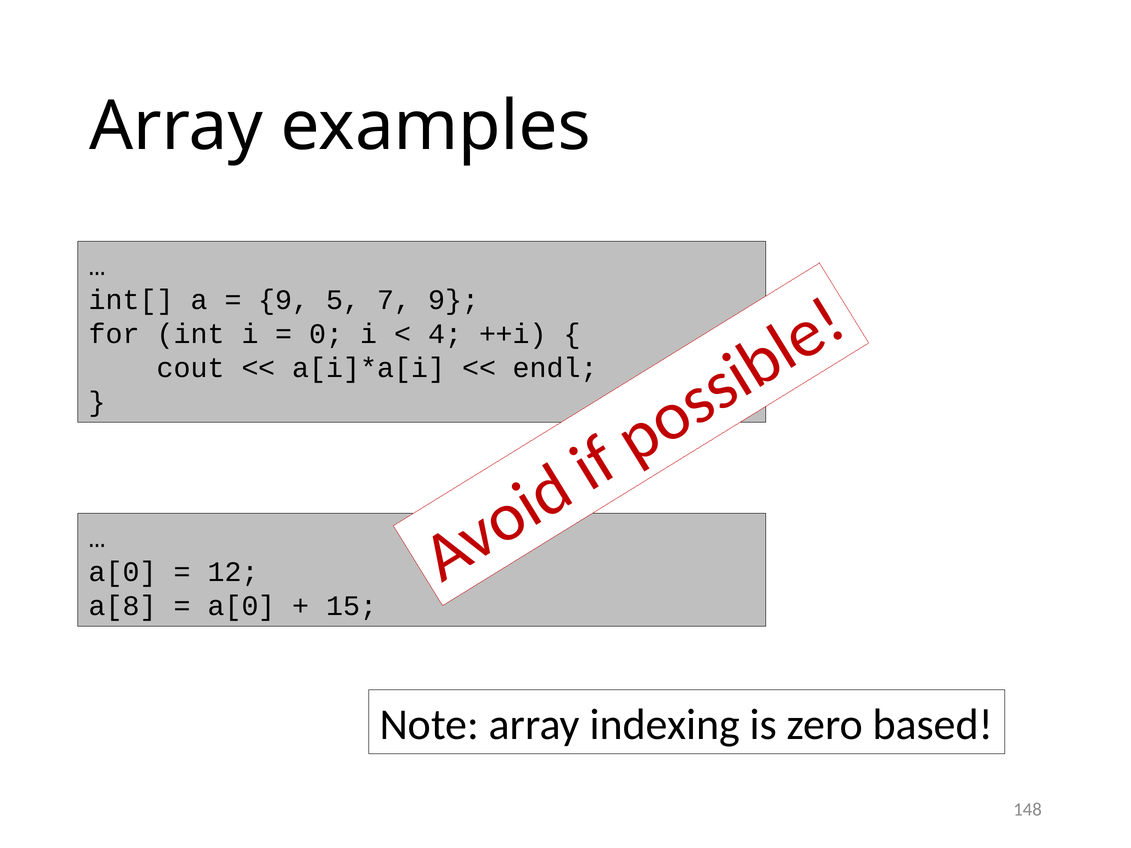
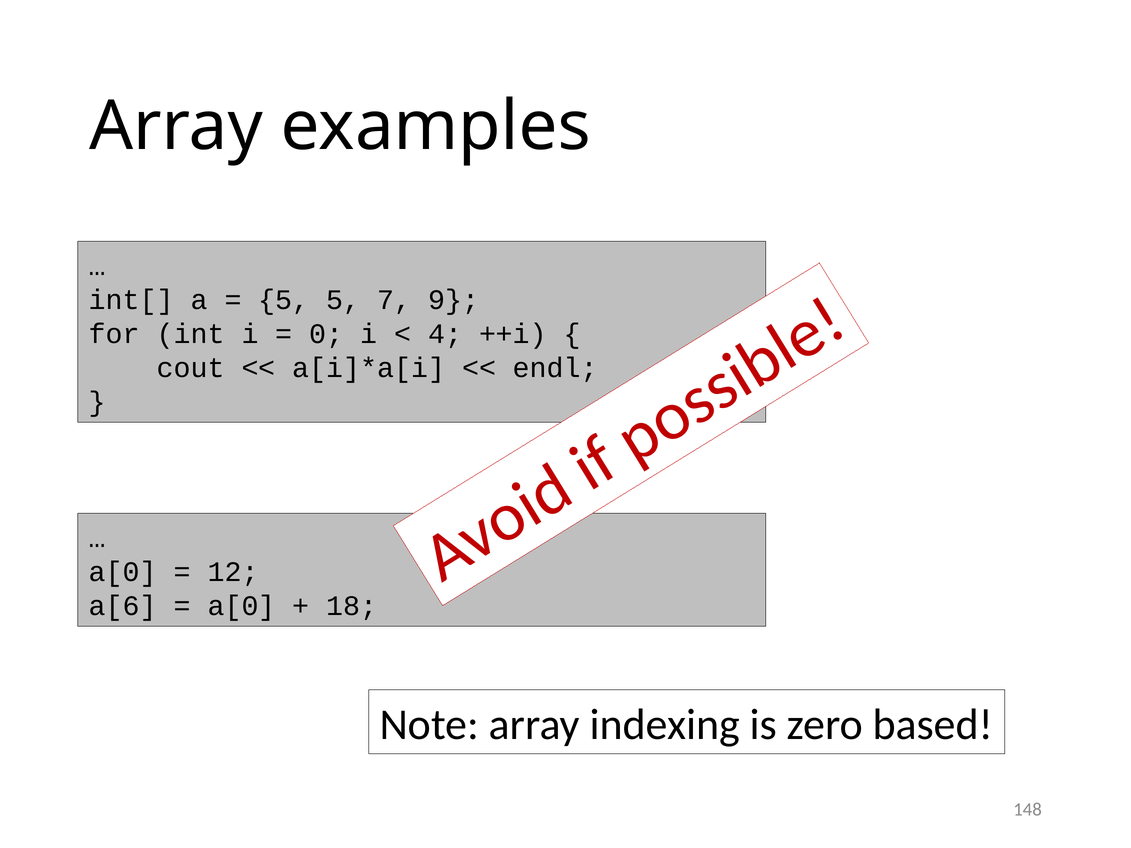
9 at (284, 300): 9 -> 5
a[8: a[8 -> a[6
15: 15 -> 18
